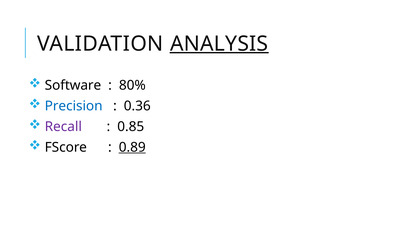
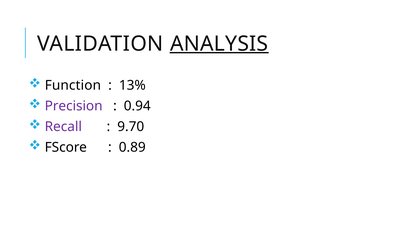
Software: Software -> Function
80%: 80% -> 13%
Precision colour: blue -> purple
0.36: 0.36 -> 0.94
0.85: 0.85 -> 9.70
0.89 underline: present -> none
